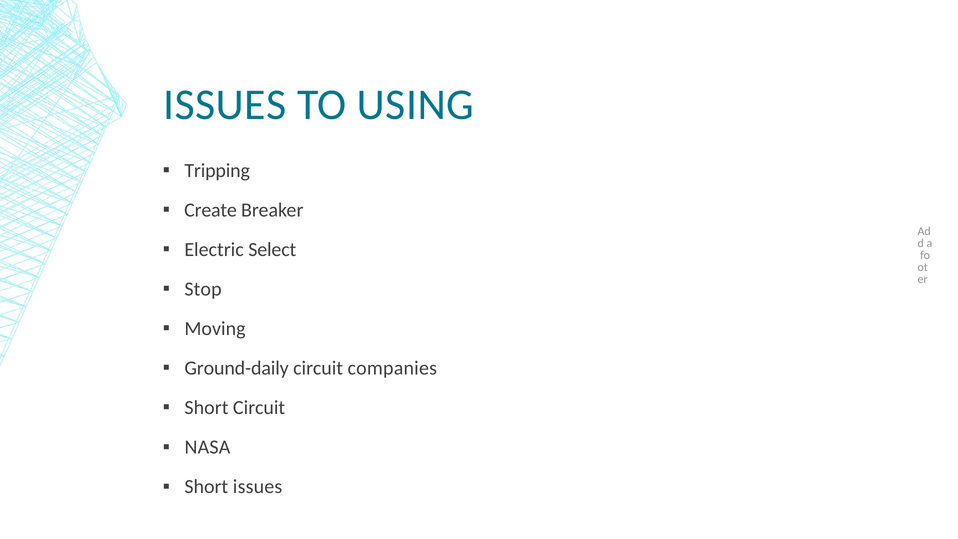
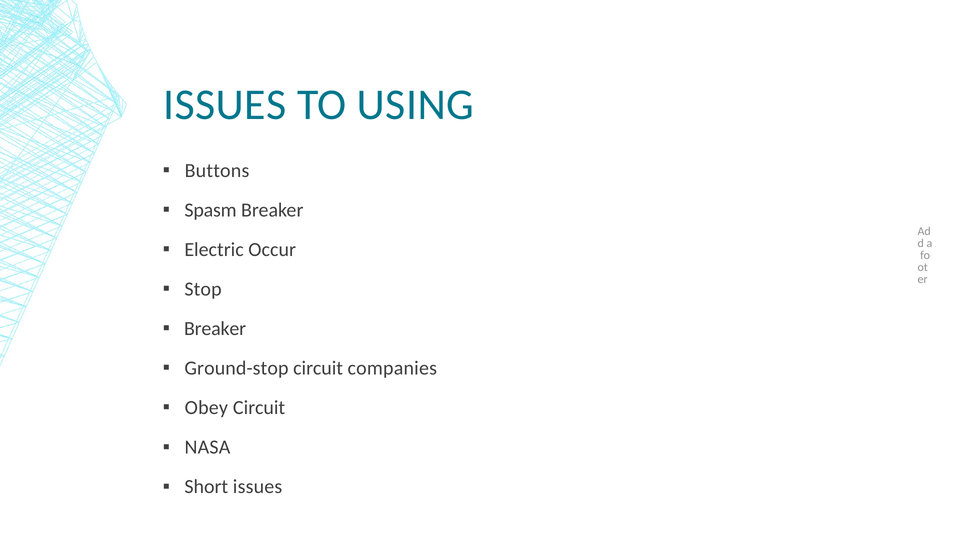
Tripping: Tripping -> Buttons
Create: Create -> Spasm
Select: Select -> Occur
Moving at (215, 328): Moving -> Breaker
Ground-daily: Ground-daily -> Ground-stop
Short at (206, 408): Short -> Obey
